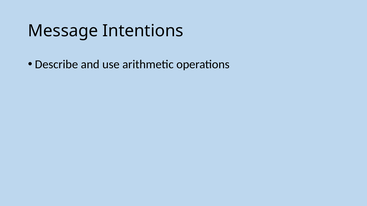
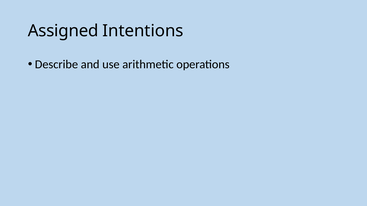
Message: Message -> Assigned
